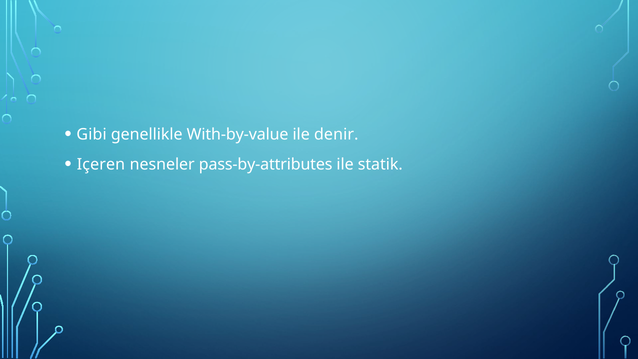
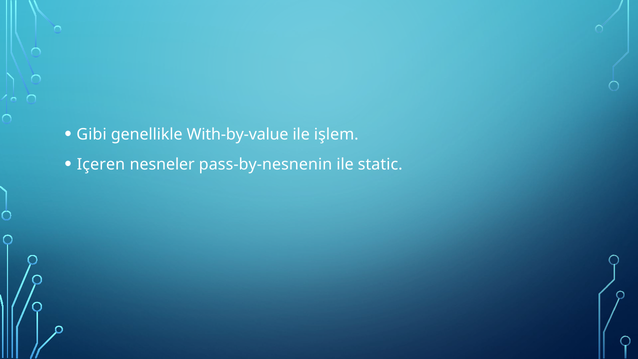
denir: denir -> işlem
pass-by-attributes: pass-by-attributes -> pass-by-nesnenin
statik: statik -> static
